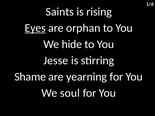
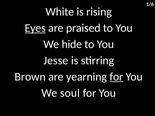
Saints: Saints -> White
orphan: orphan -> praised
Shame: Shame -> Brown
for at (116, 77) underline: none -> present
